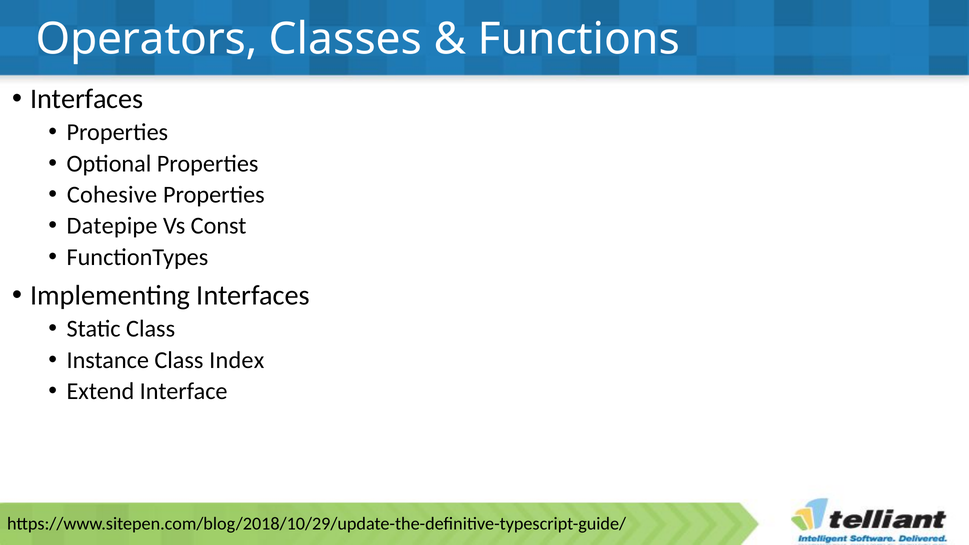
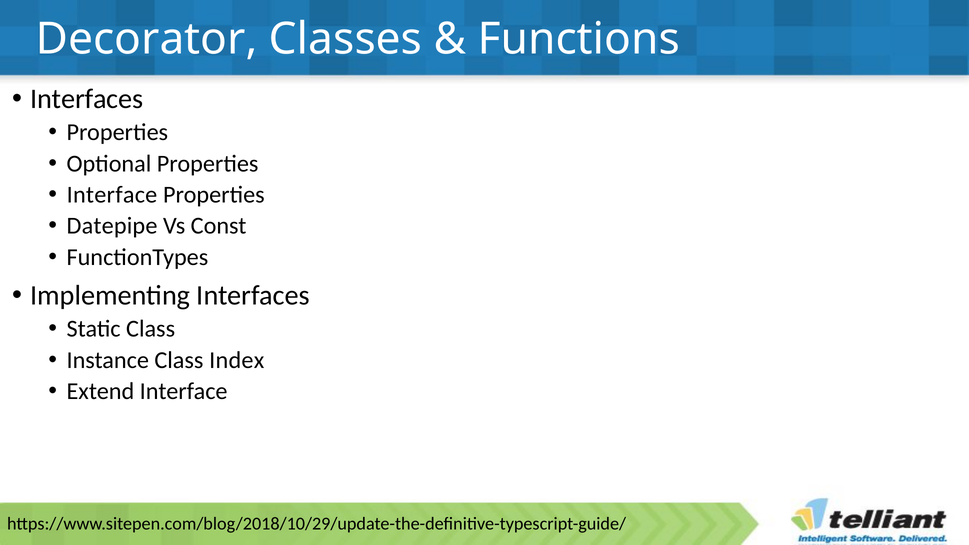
Operators: Operators -> Decorator
Cohesive at (112, 195): Cohesive -> Interface
